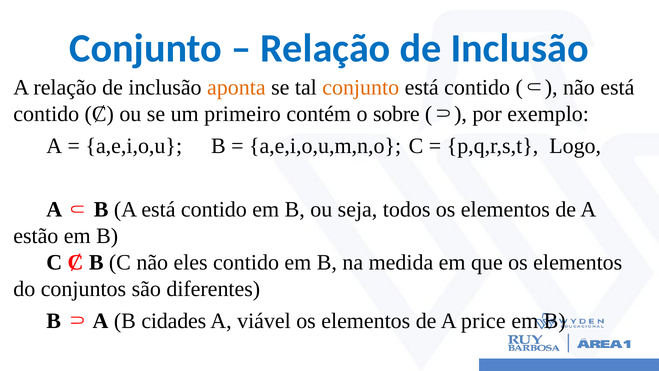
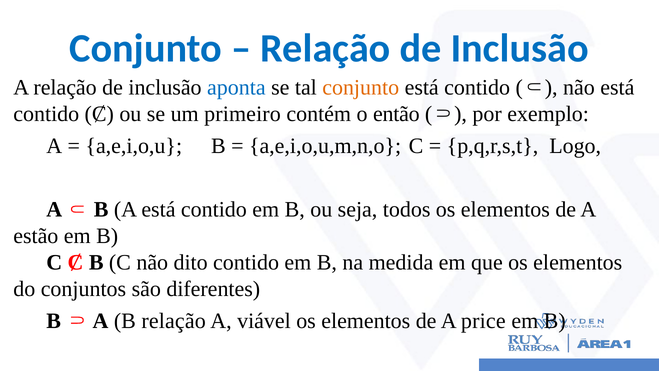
aponta colour: orange -> blue
sobre: sobre -> então
eles: eles -> dito
B cidades: cidades -> relação
